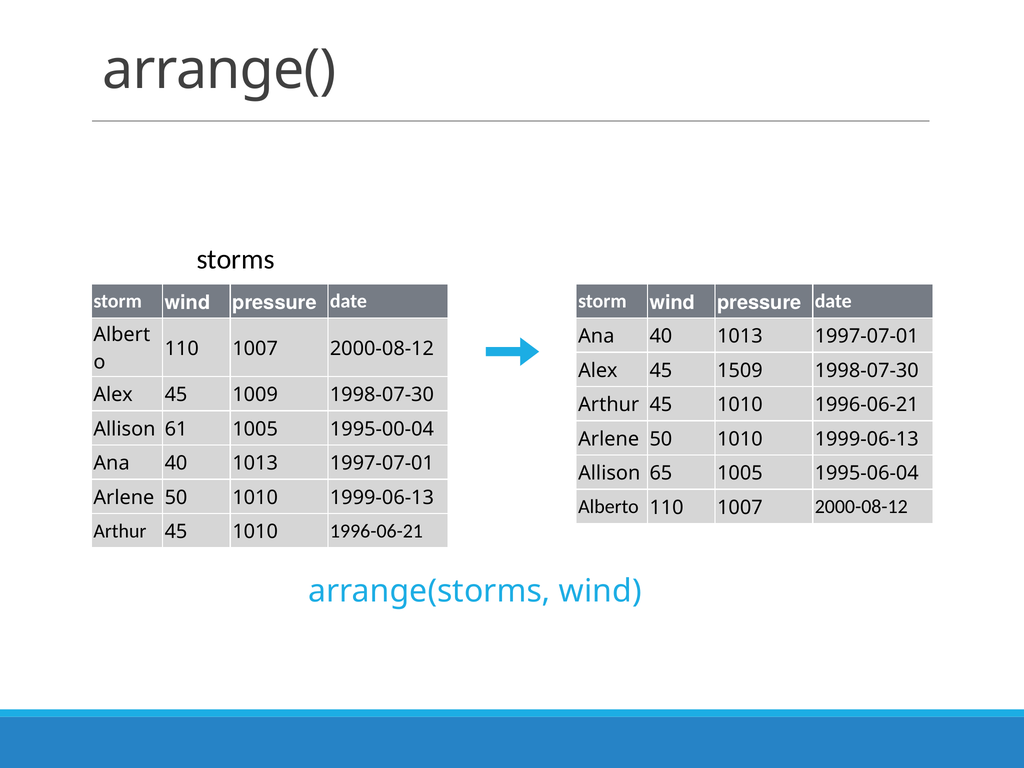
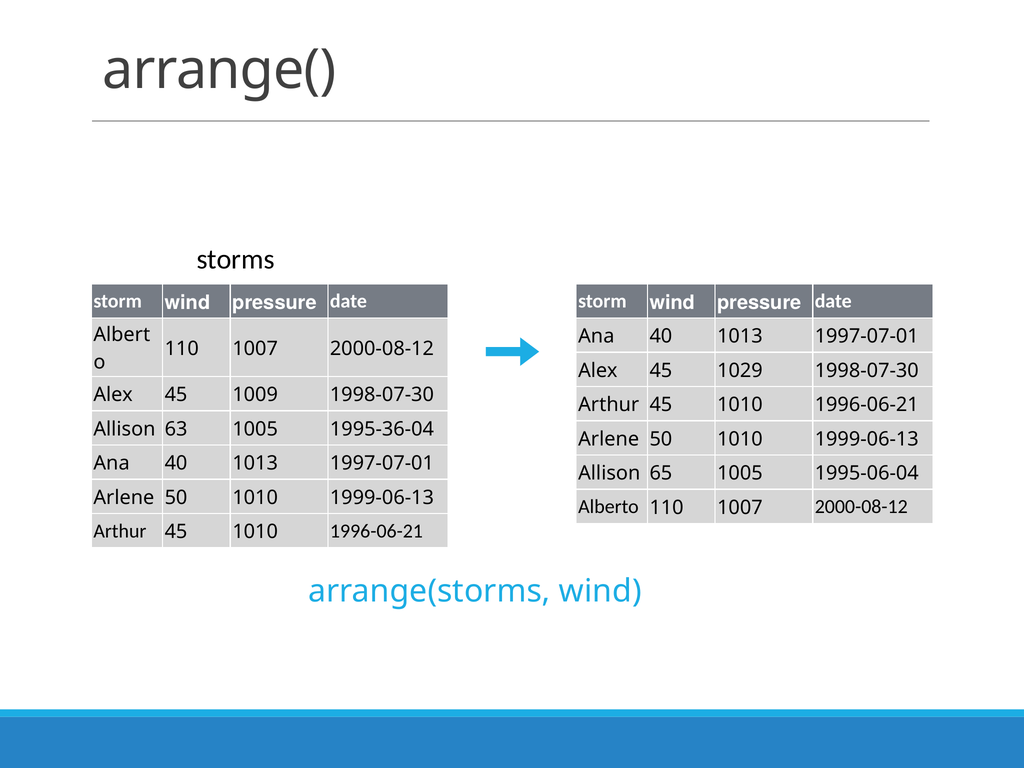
1509: 1509 -> 1029
61: 61 -> 63
1995-00-04: 1995-00-04 -> 1995-36-04
